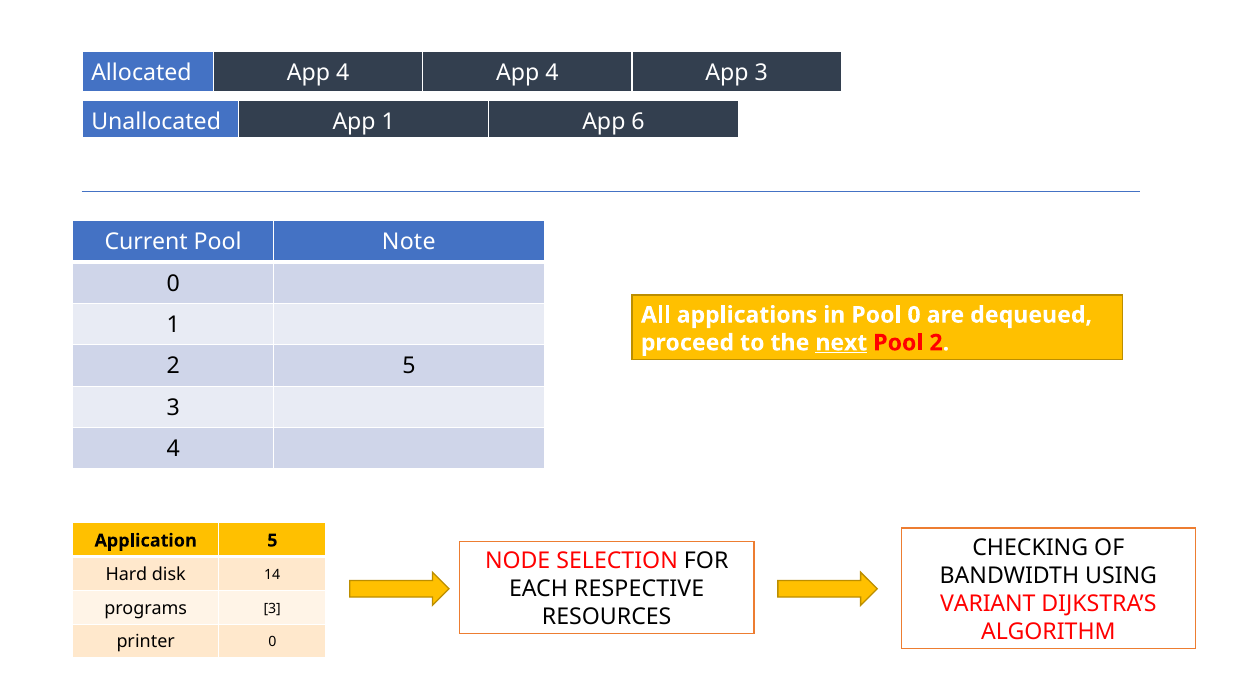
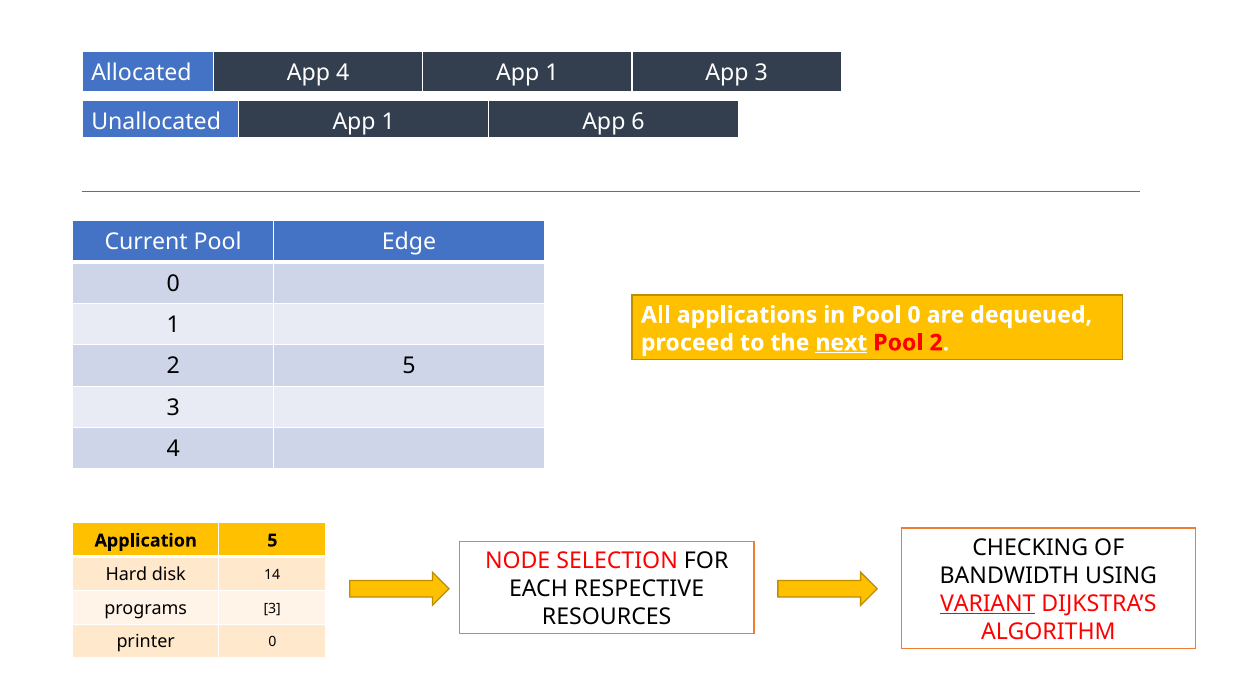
4 App 4: 4 -> 1
Note: Note -> Edge
VARIANT underline: none -> present
